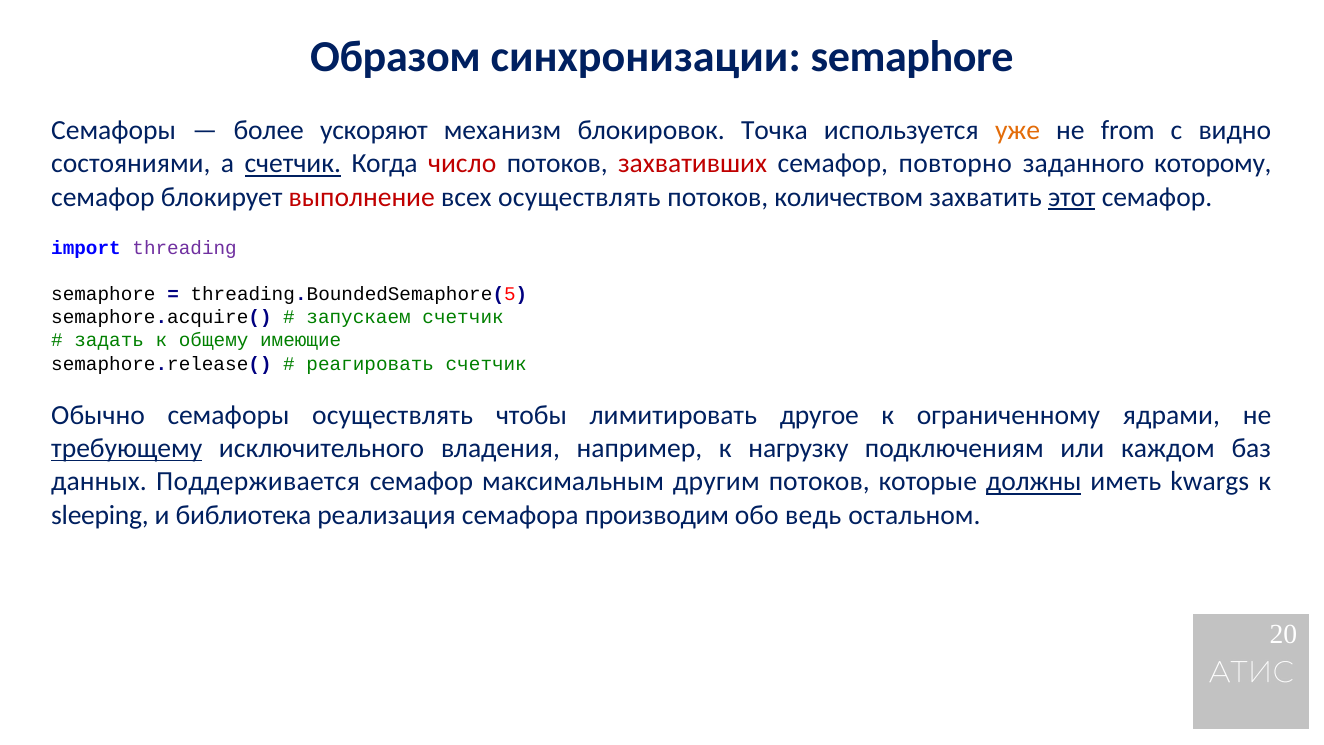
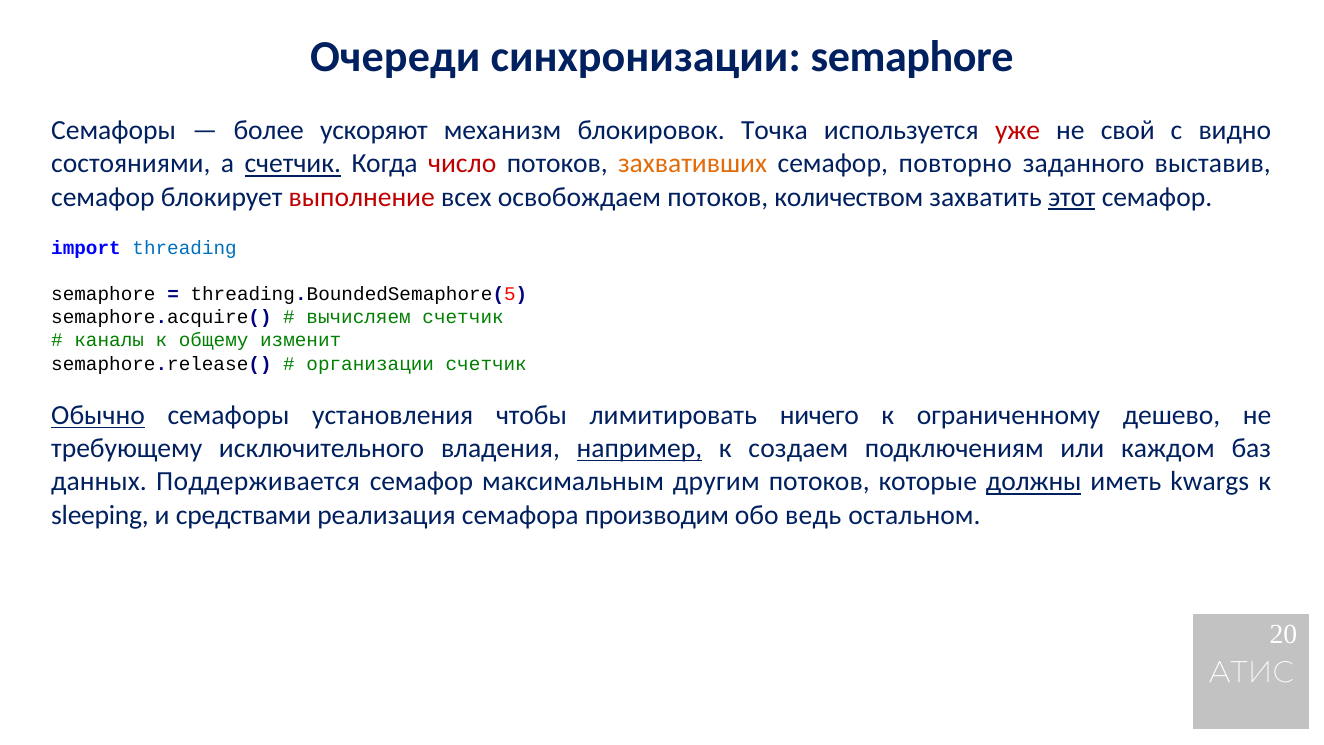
Образом: Образом -> Очереди
уже colour: orange -> red
from: from -> свой
захвативших colour: red -> orange
которому: которому -> выставив
всех осуществлять: осуществлять -> освобождаем
threading colour: purple -> blue
запускаем: запускаем -> вычисляем
задать: задать -> каналы
имеющие: имеющие -> изменит
реагировать: реагировать -> организации
Обычно underline: none -> present
семафоры осуществлять: осуществлять -> установления
другое: другое -> ничего
ядрами: ядрами -> дешево
требующему underline: present -> none
например underline: none -> present
нагрузку: нагрузку -> создаем
библиотека: библиотека -> средствами
